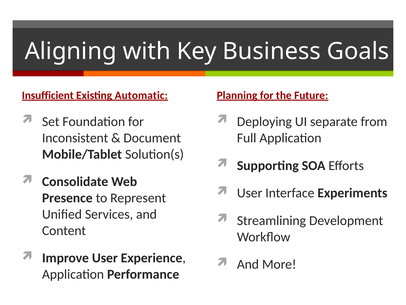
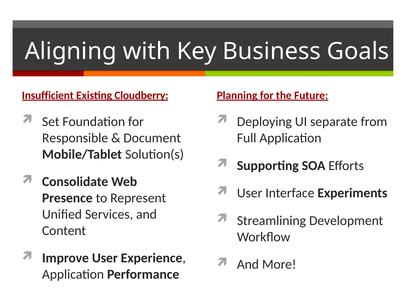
Automatic: Automatic -> Cloudberry
Inconsistent: Inconsistent -> Responsible
